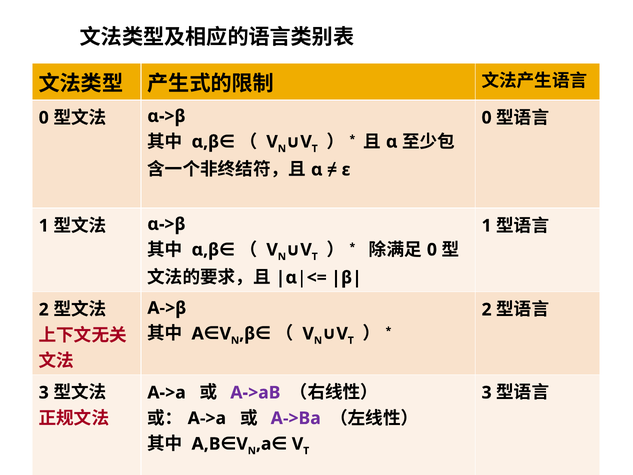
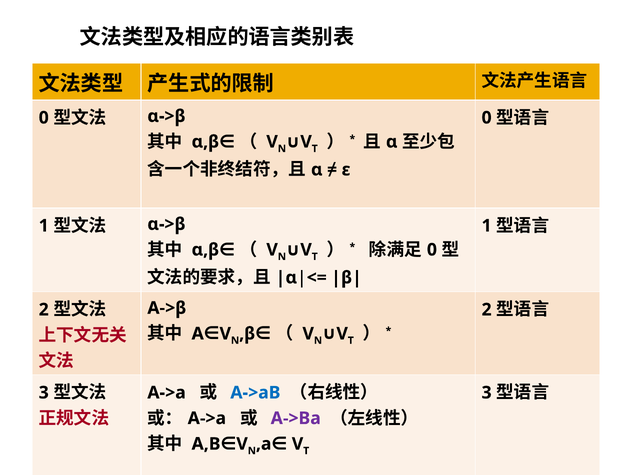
A->aB colour: purple -> blue
